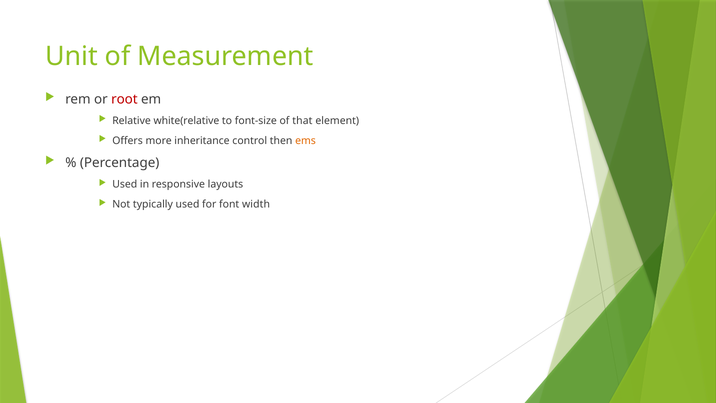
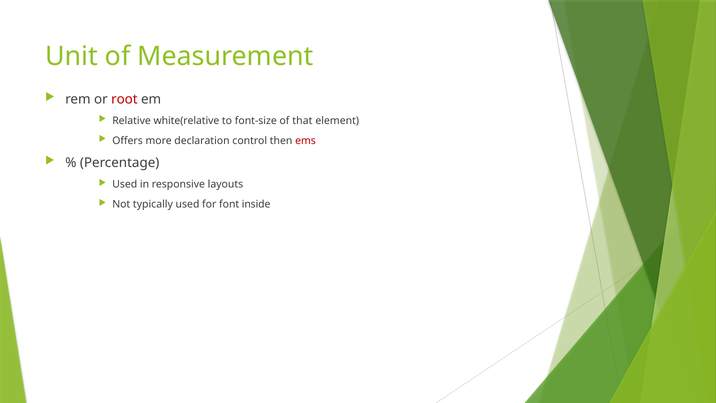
inheritance: inheritance -> declaration
ems colour: orange -> red
width: width -> inside
